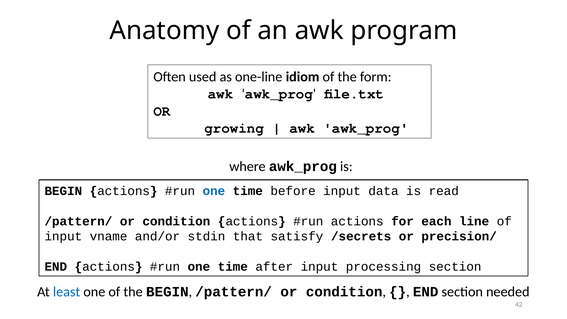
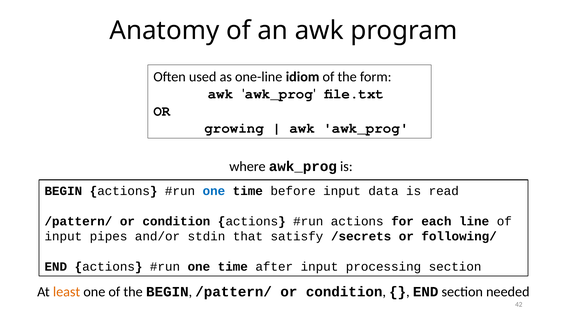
vname: vname -> pipes
precision/: precision/ -> following/
least colour: blue -> orange
